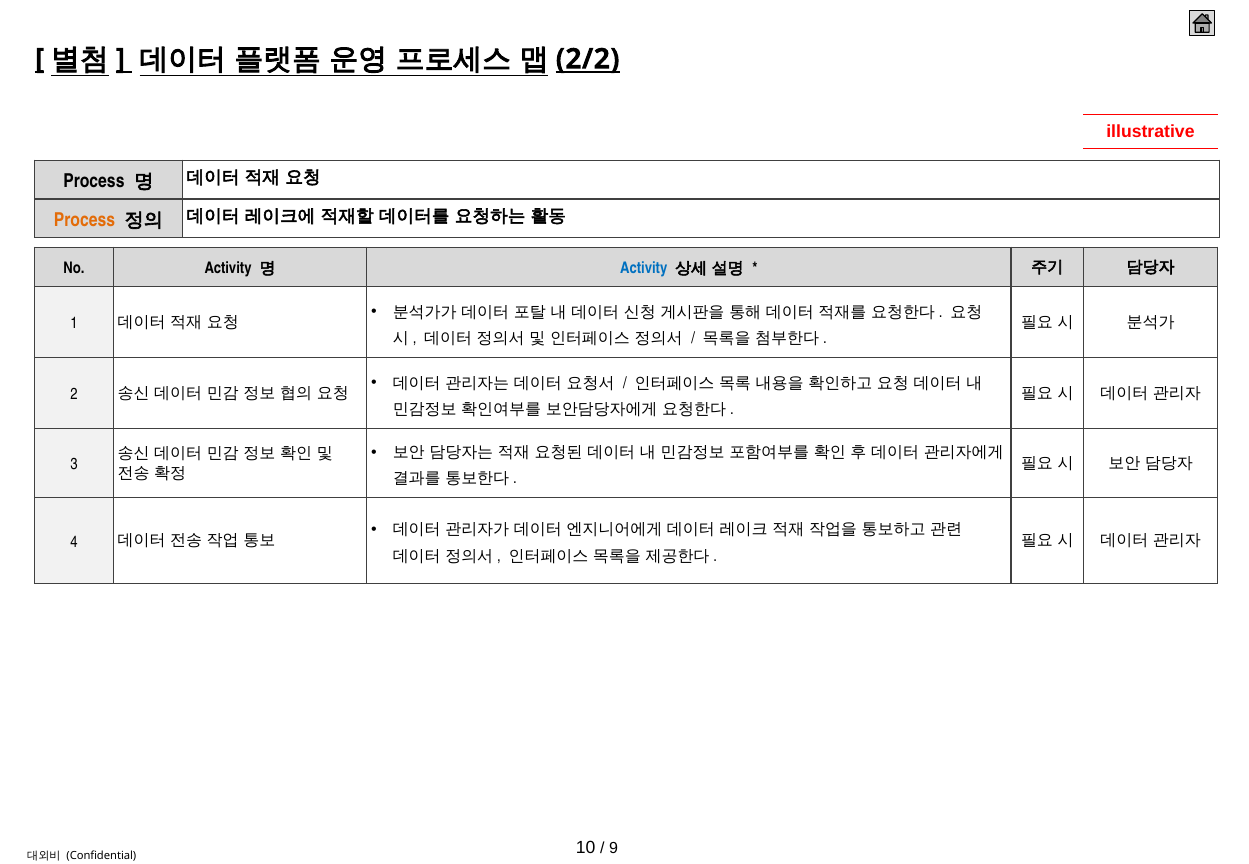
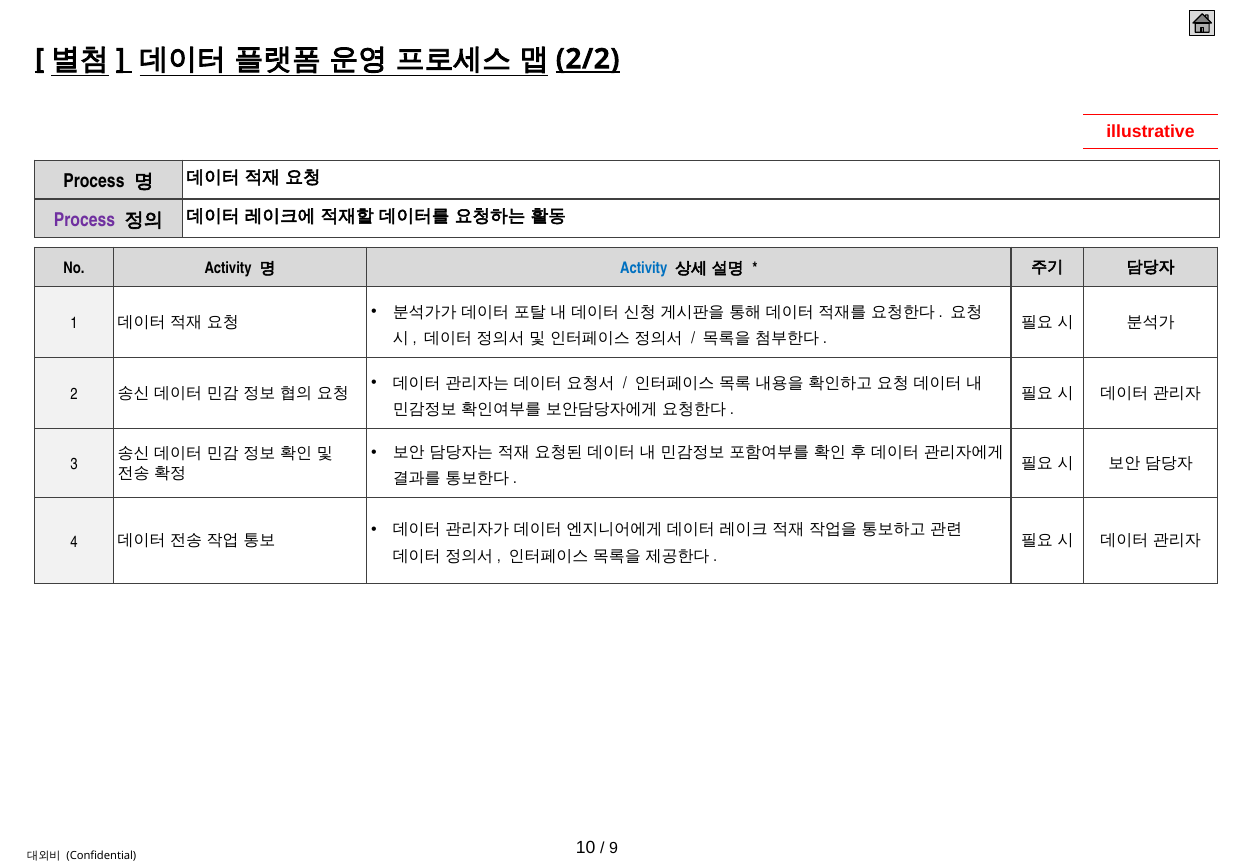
Process at (84, 220) colour: orange -> purple
